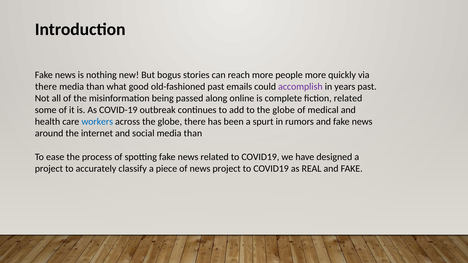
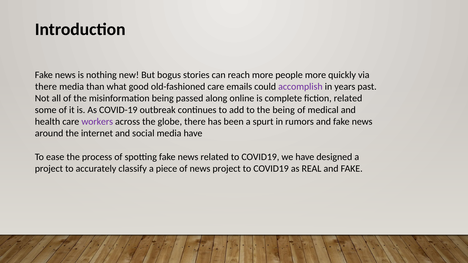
old-fashioned past: past -> care
to the globe: globe -> being
workers colour: blue -> purple
social media than: than -> have
